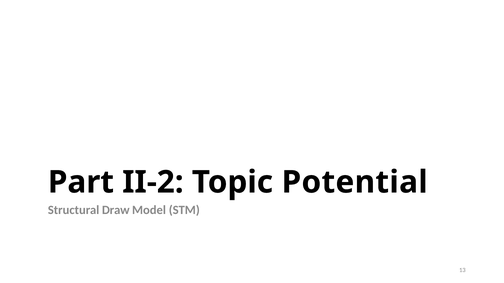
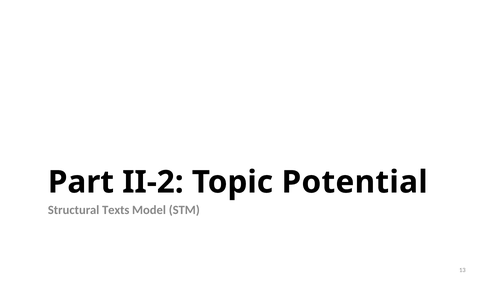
Draw: Draw -> Texts
